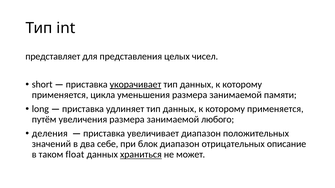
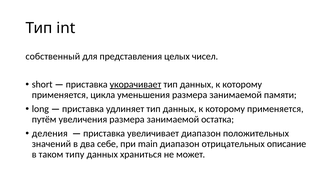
представляет: представляет -> собственный
любого: любого -> остатка
блок: блок -> main
float: float -> типу
храниться underline: present -> none
